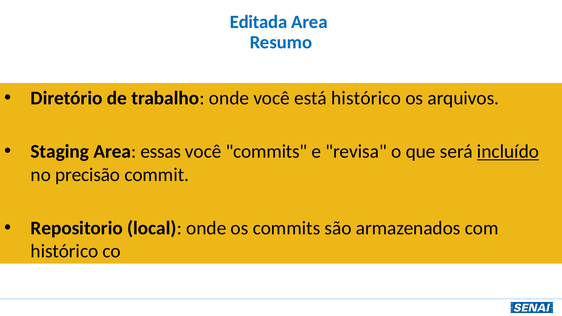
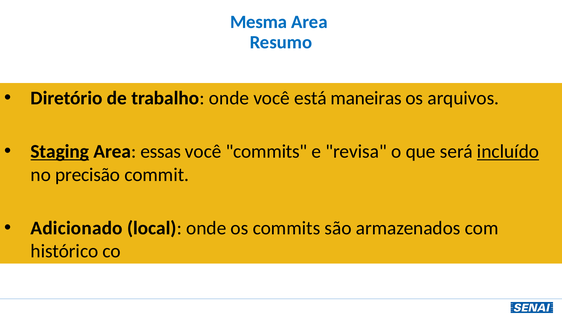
Editada: Editada -> Mesma
está histórico: histórico -> maneiras
Staging underline: none -> present
Repositorio: Repositorio -> Adicionado
